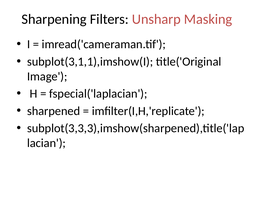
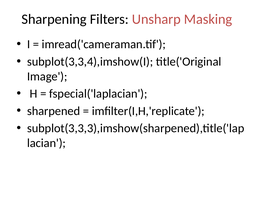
subplot(3,1,1),imshow(I: subplot(3,1,1),imshow(I -> subplot(3,3,4),imshow(I
